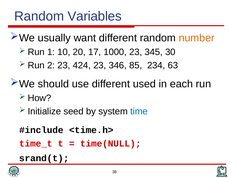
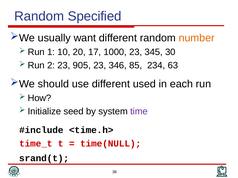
Variables: Variables -> Specified
424: 424 -> 905
time colour: blue -> purple
